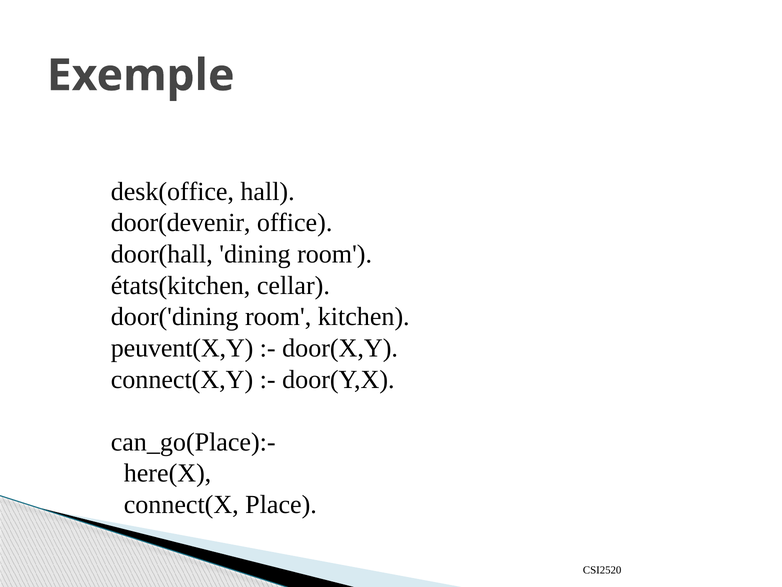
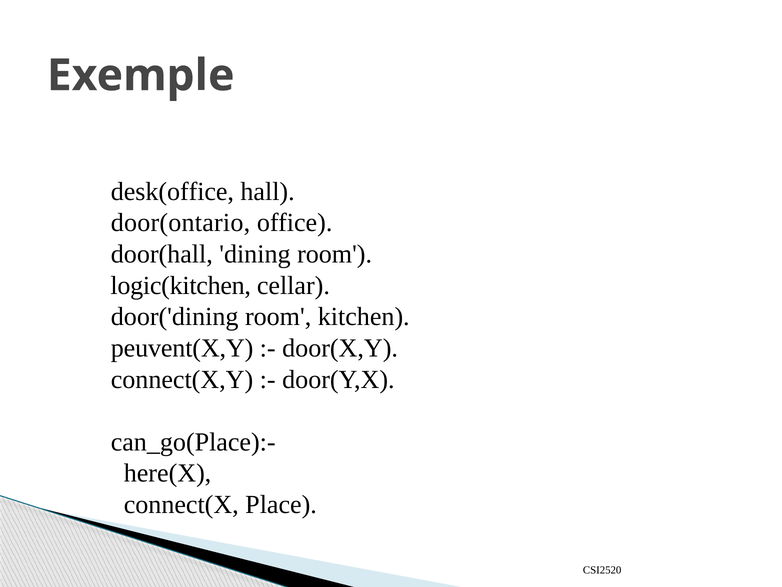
door(devenir: door(devenir -> door(ontario
états(kitchen: états(kitchen -> logic(kitchen
